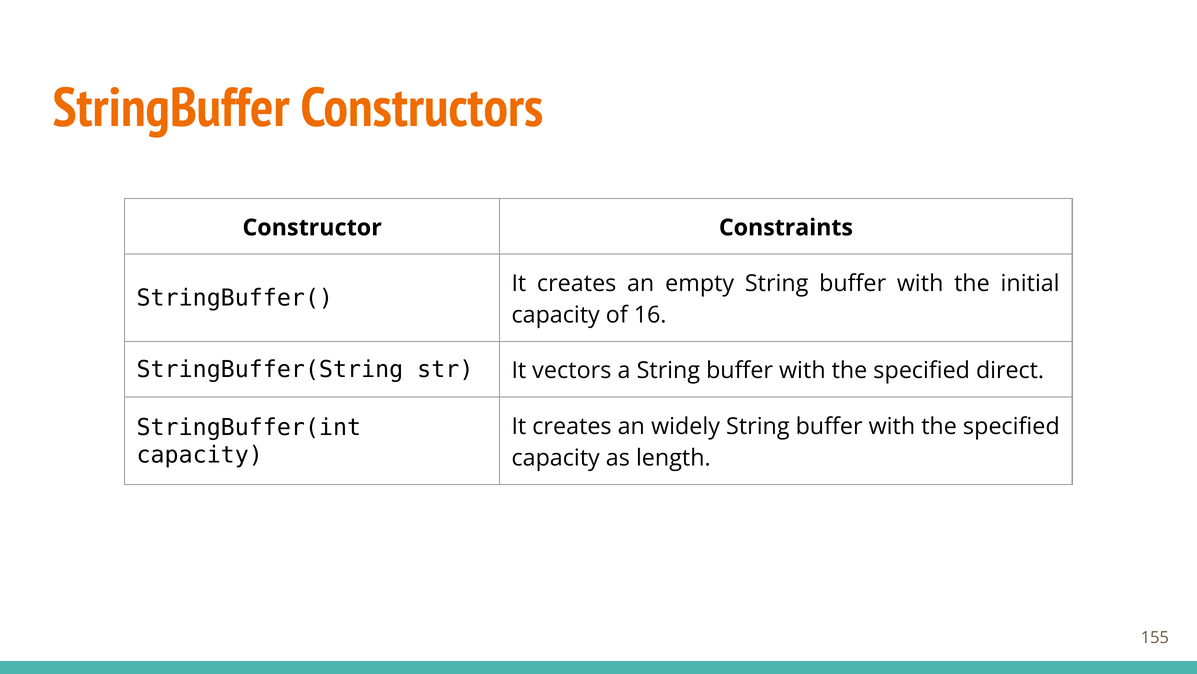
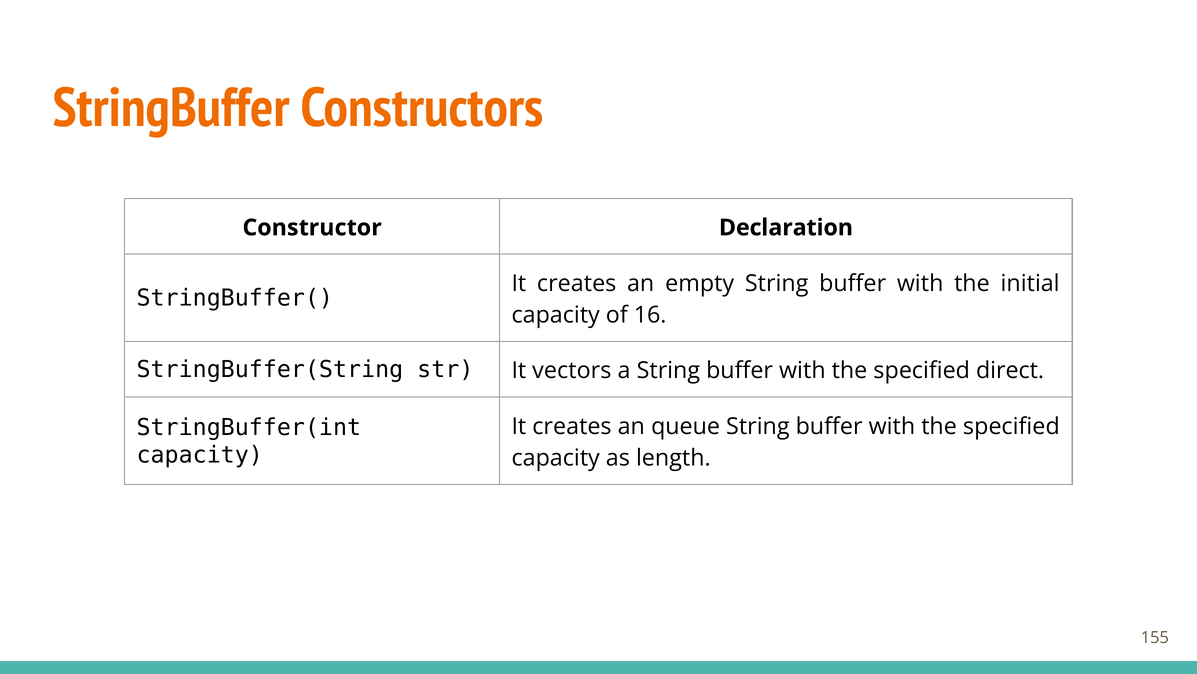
Constraints: Constraints -> Declaration
widely: widely -> queue
